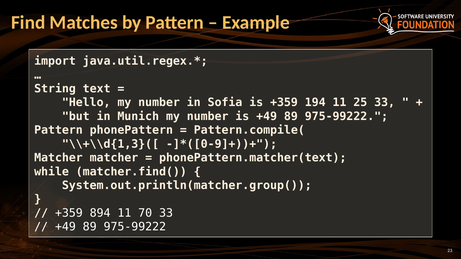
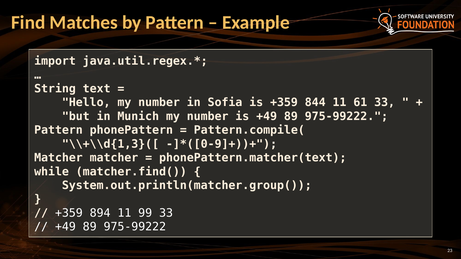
194: 194 -> 844
25: 25 -> 61
70: 70 -> 99
